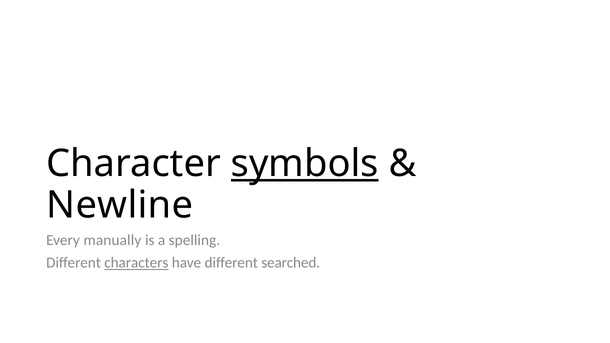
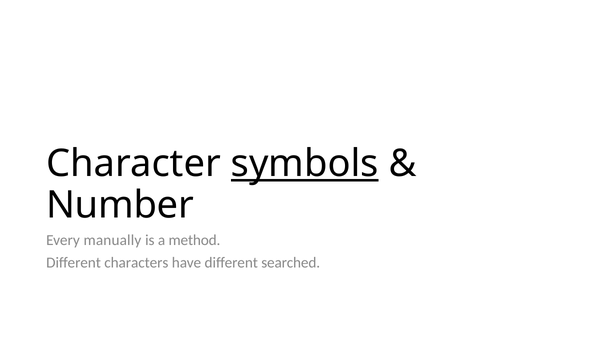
Newline: Newline -> Number
spelling: spelling -> method
characters underline: present -> none
